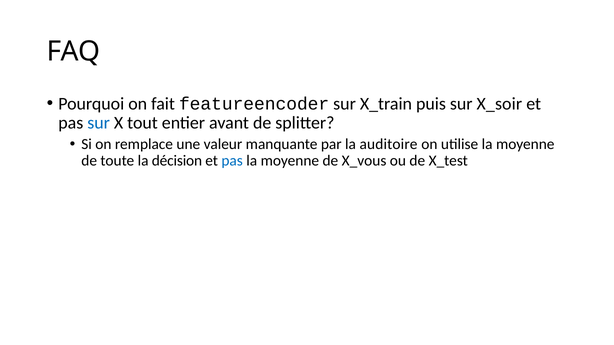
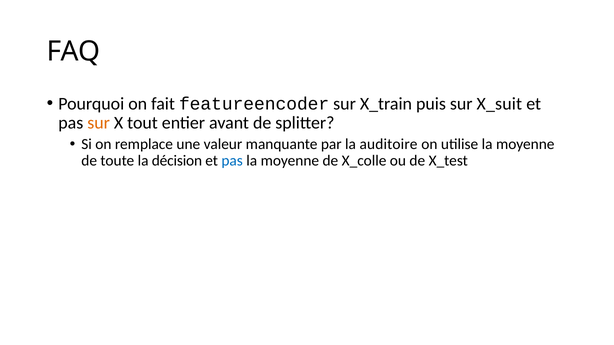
X_soir: X_soir -> X_suit
sur at (99, 123) colour: blue -> orange
X_vous: X_vous -> X_colle
